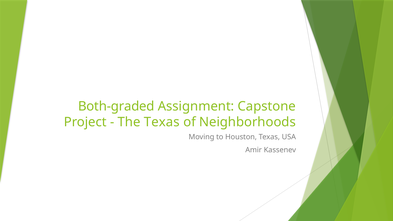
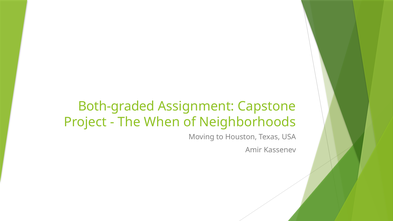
The Texas: Texas -> When
